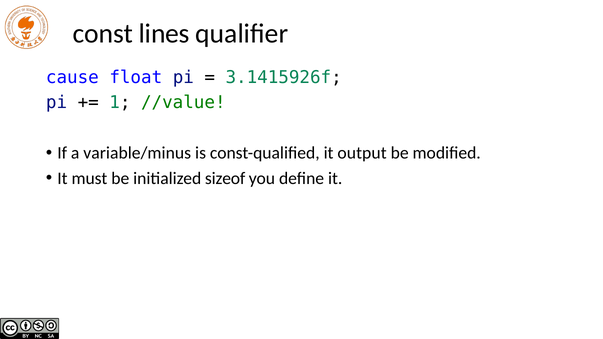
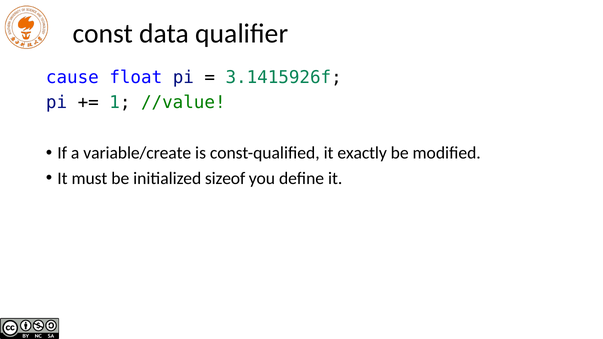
lines: lines -> data
variable/minus: variable/minus -> variable/create
output: output -> exactly
